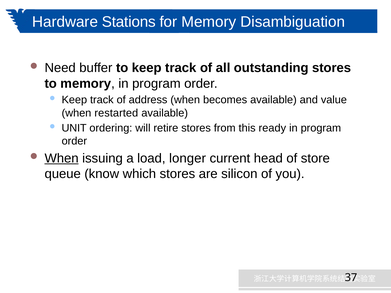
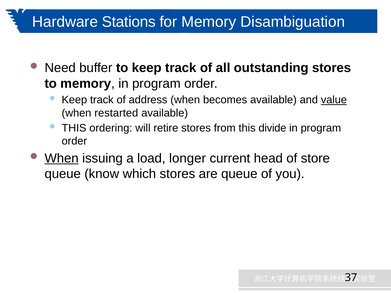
value underline: none -> present
UNIT at (74, 128): UNIT -> THIS
ready: ready -> divide
are silicon: silicon -> queue
